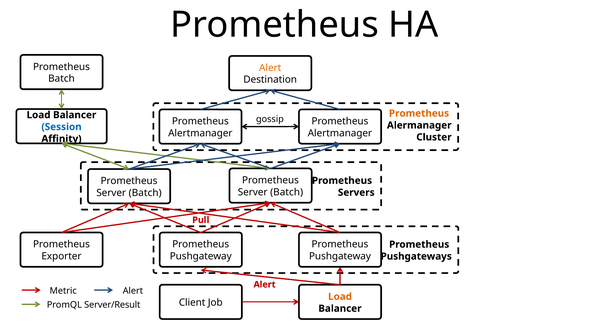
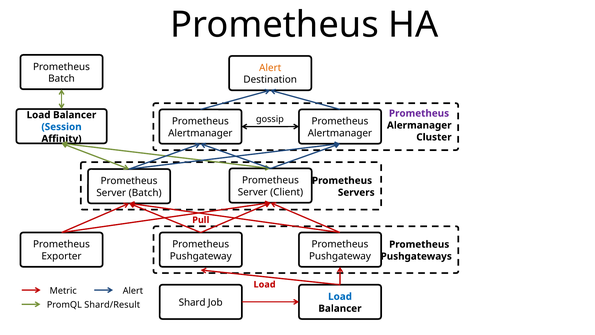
Prometheus at (419, 113) colour: orange -> purple
Batch at (287, 192): Batch -> Client
Alert at (265, 284): Alert -> Load
Client: Client -> Shard
Load at (340, 296) colour: orange -> blue
Server/Result: Server/Result -> Shard/Result
